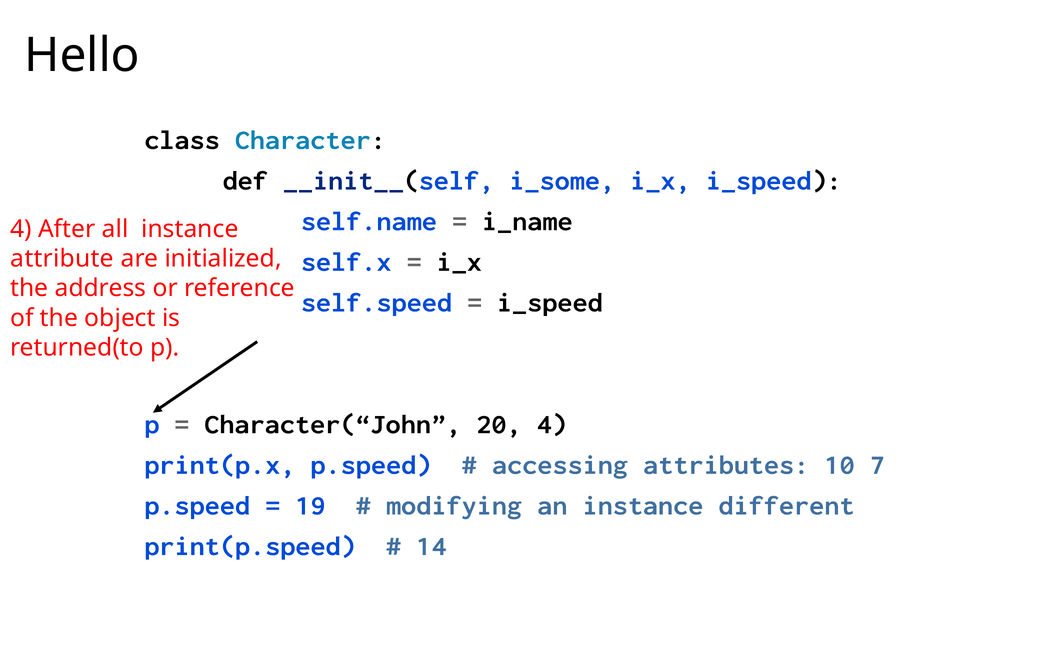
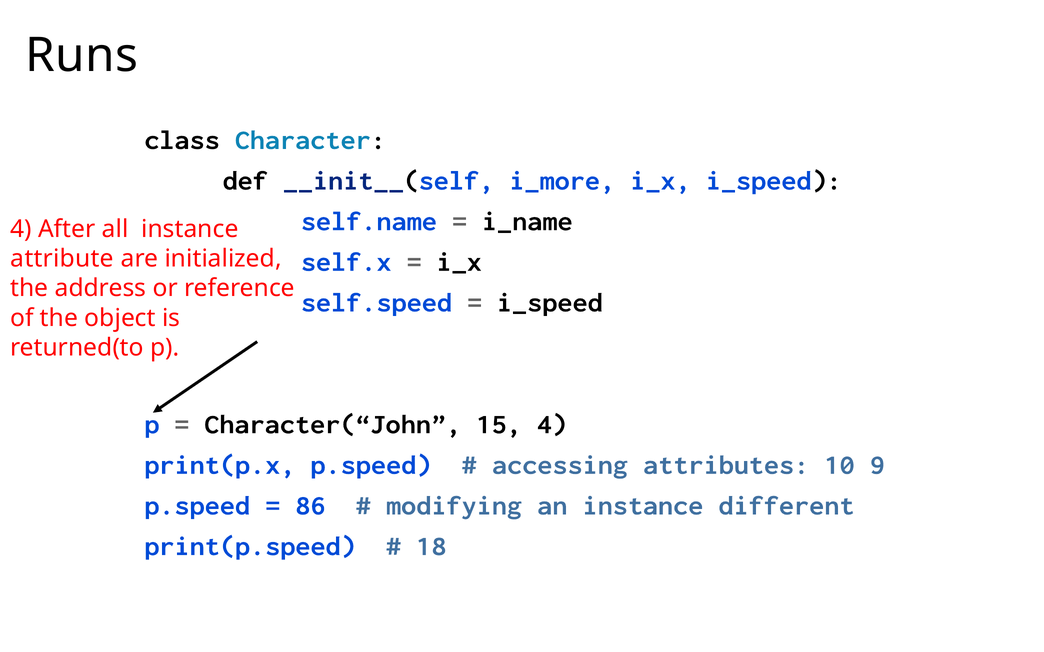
Hello: Hello -> Runs
i_some: i_some -> i_more
20: 20 -> 15
7: 7 -> 9
19: 19 -> 86
14: 14 -> 18
